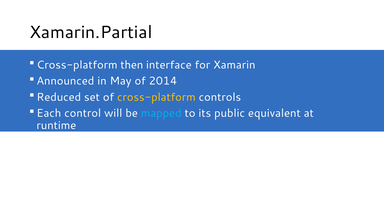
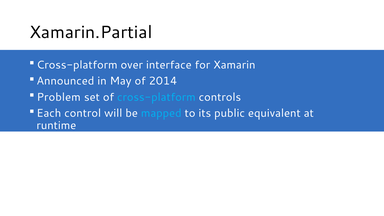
then: then -> over
Reduced: Reduced -> Problem
cross-platform at (156, 97) colour: yellow -> light blue
